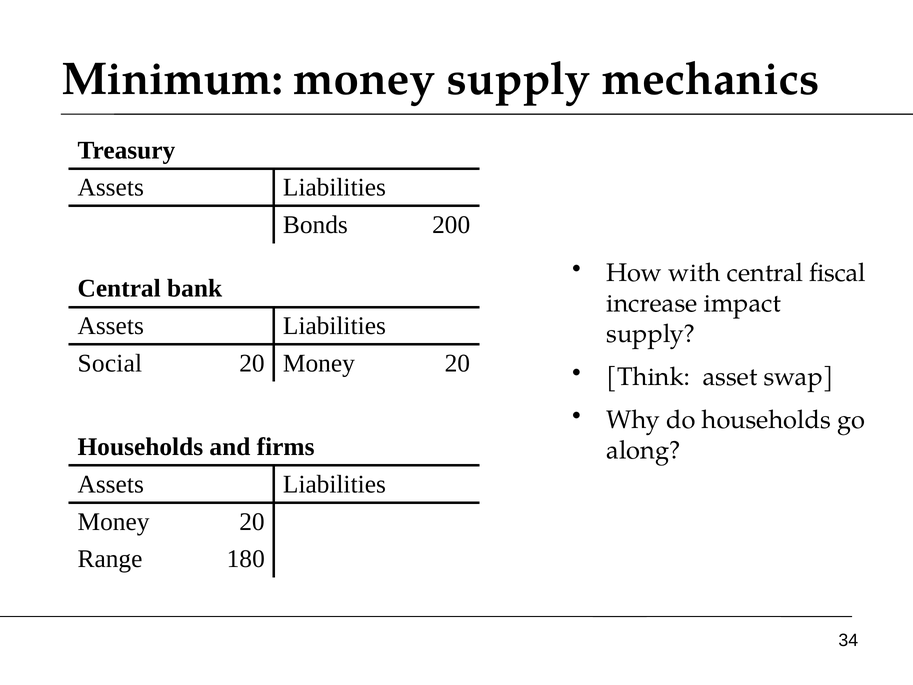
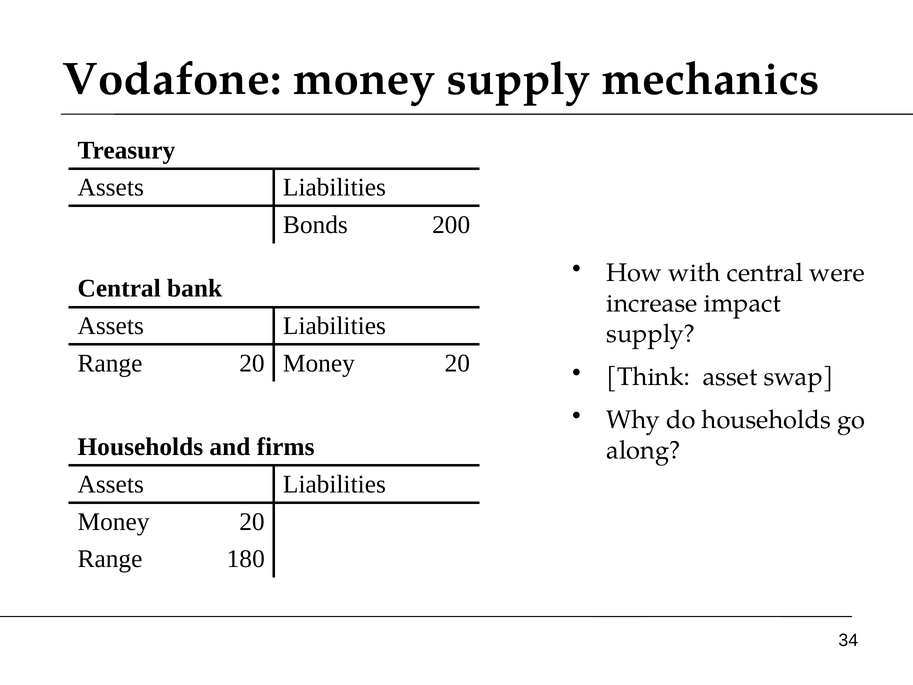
Minimum: Minimum -> Vodafone
fiscal: fiscal -> were
Social at (110, 363): Social -> Range
